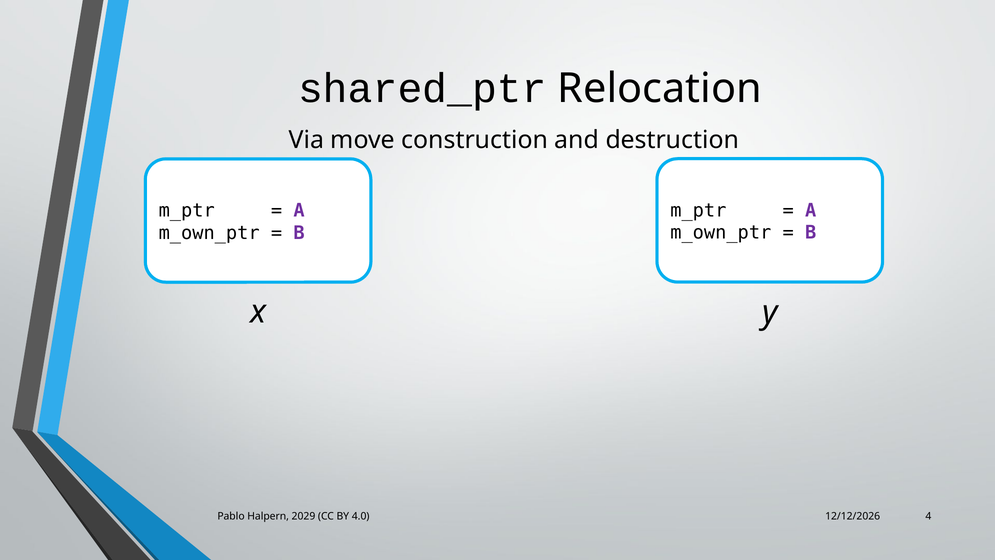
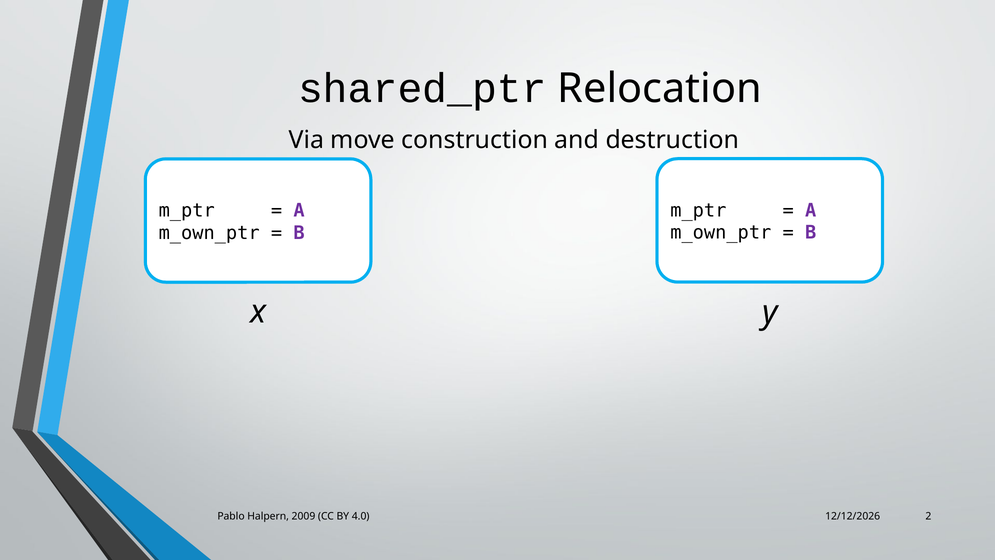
2029: 2029 -> 2009
4: 4 -> 2
